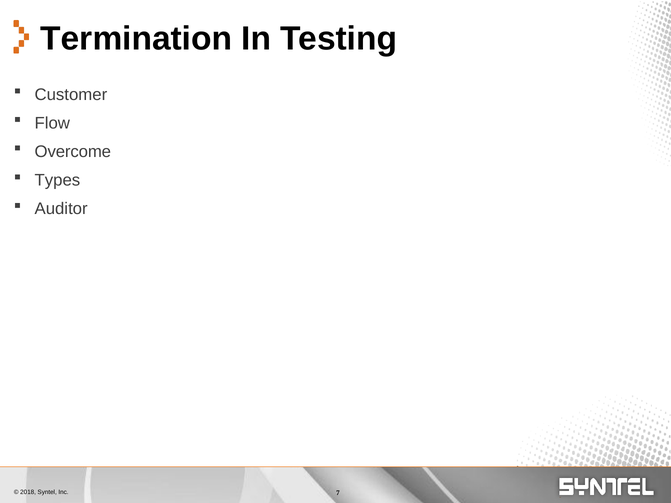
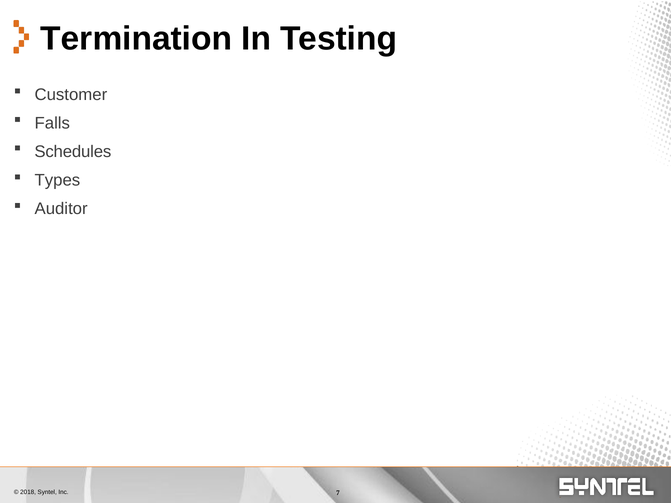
Flow: Flow -> Falls
Overcome: Overcome -> Schedules
